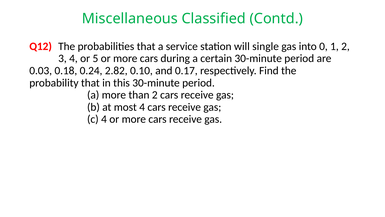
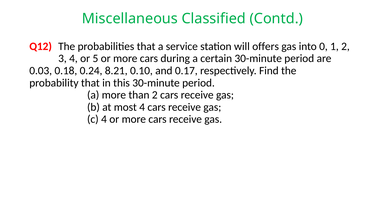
single: single -> offers
2.82: 2.82 -> 8.21
